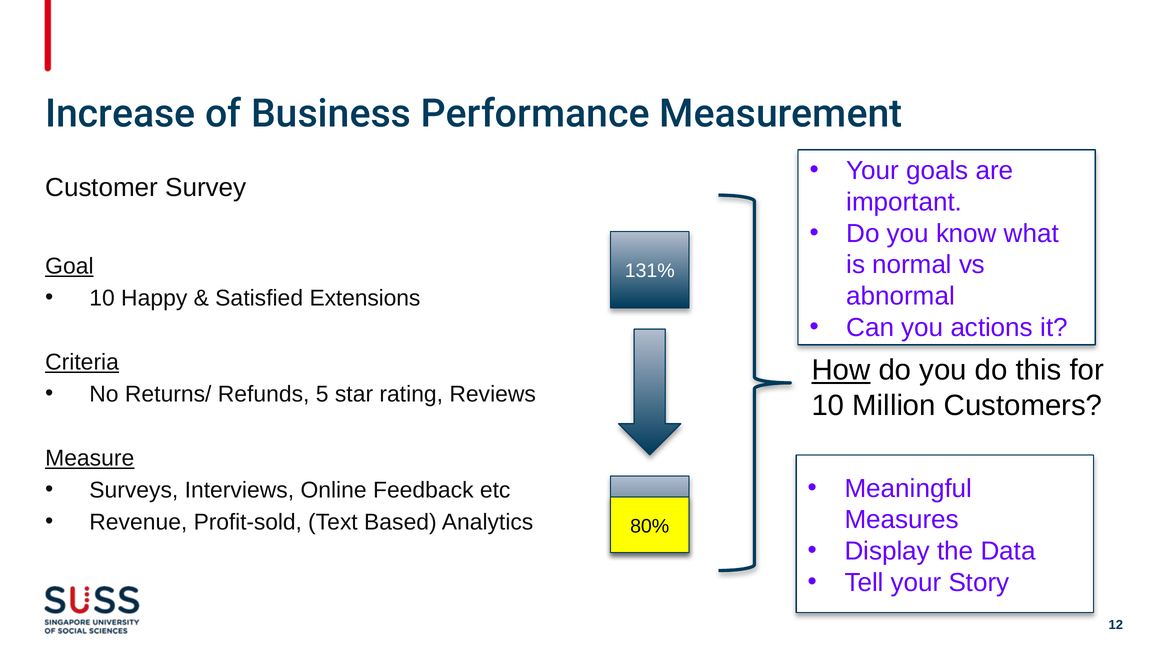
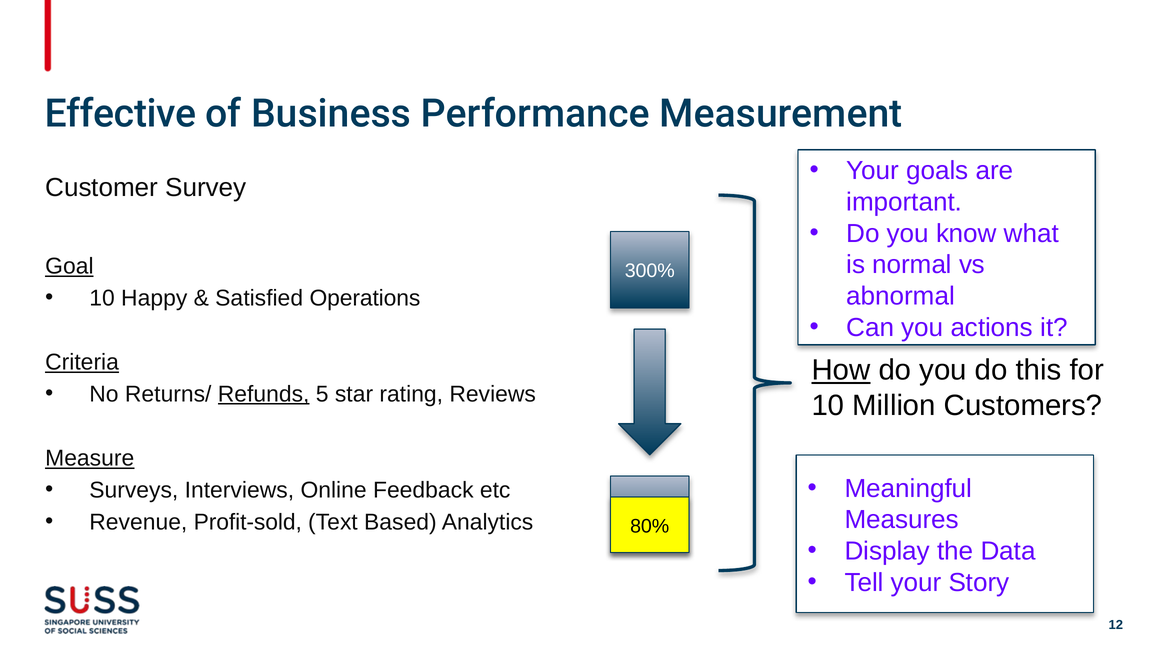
Increase: Increase -> Effective
131%: 131% -> 300%
Extensions: Extensions -> Operations
Refunds underline: none -> present
